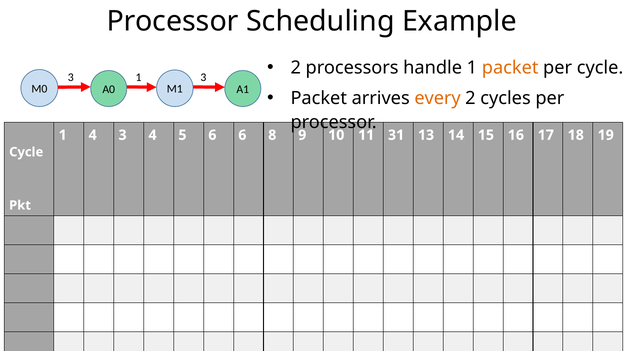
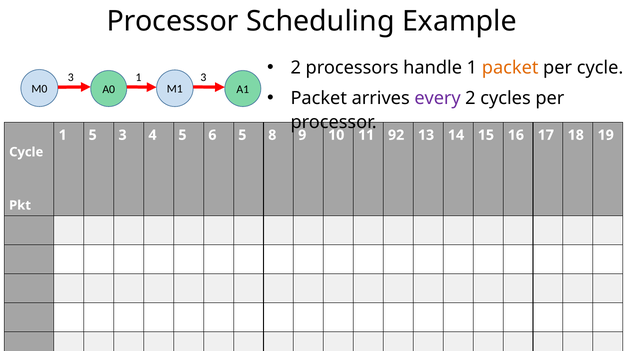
every colour: orange -> purple
1 4: 4 -> 5
6 6: 6 -> 5
31: 31 -> 92
